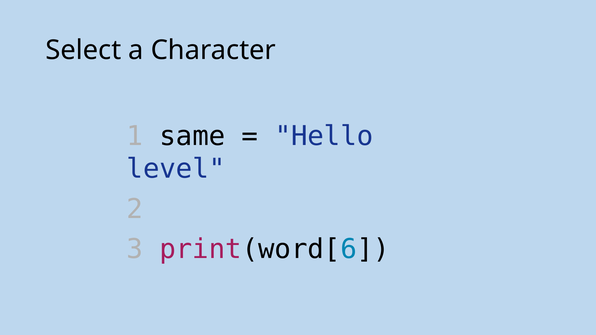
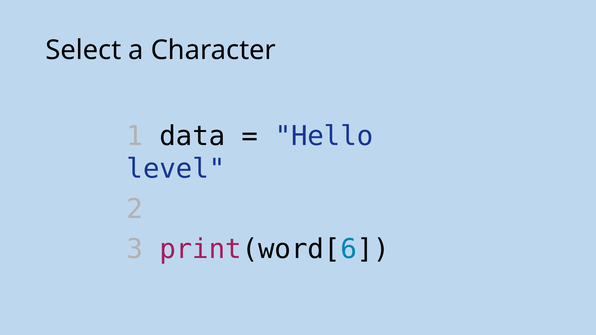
same: same -> data
